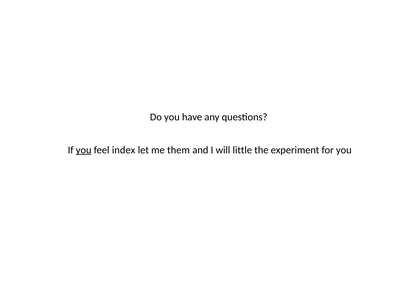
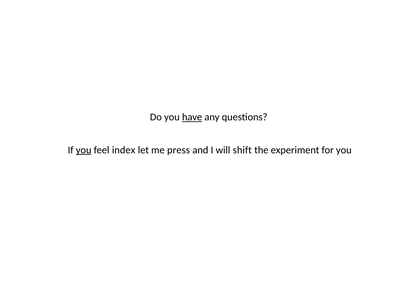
have underline: none -> present
them: them -> press
little: little -> shift
